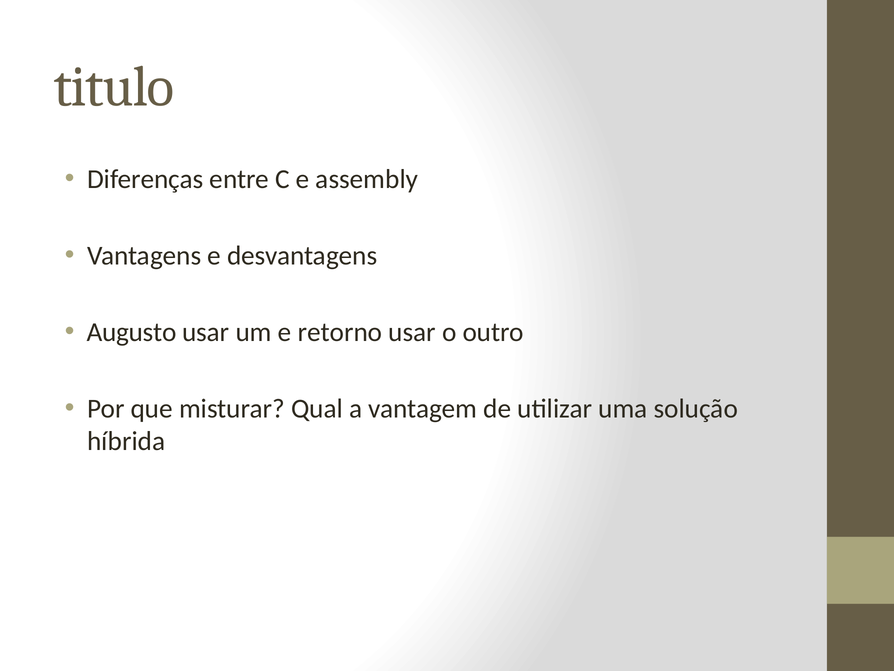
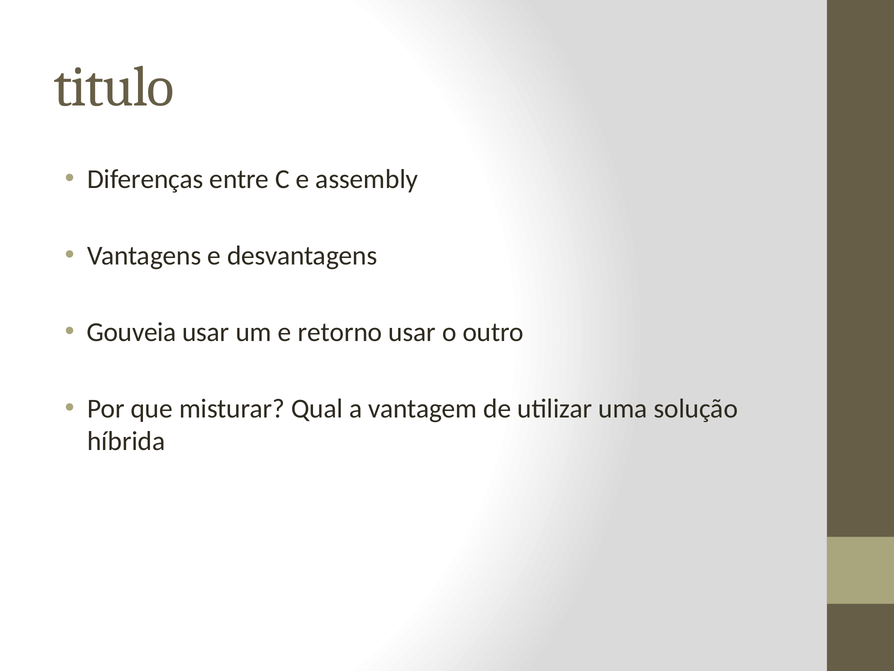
Augusto: Augusto -> Gouveia
